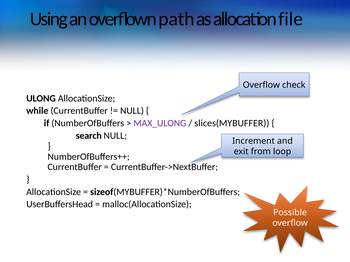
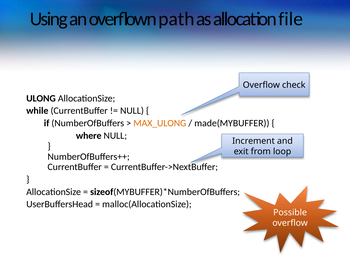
MAX_ULONG colour: purple -> orange
slices(MYBUFFER: slices(MYBUFFER -> made(MYBUFFER
search: search -> where
